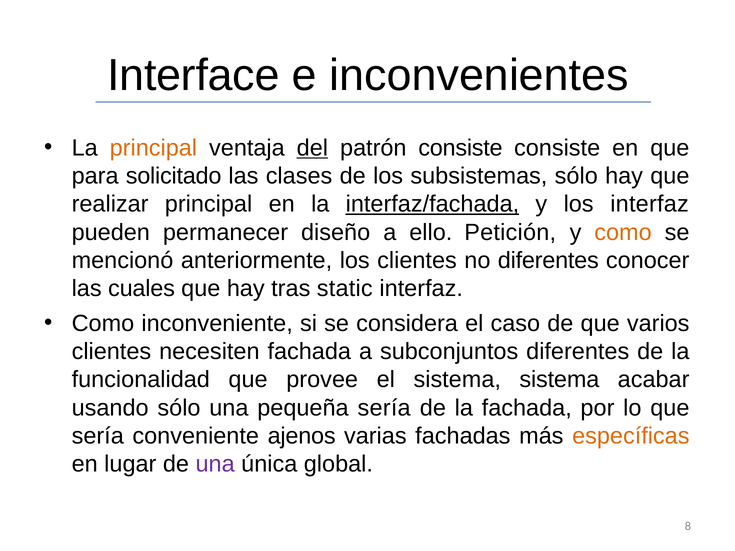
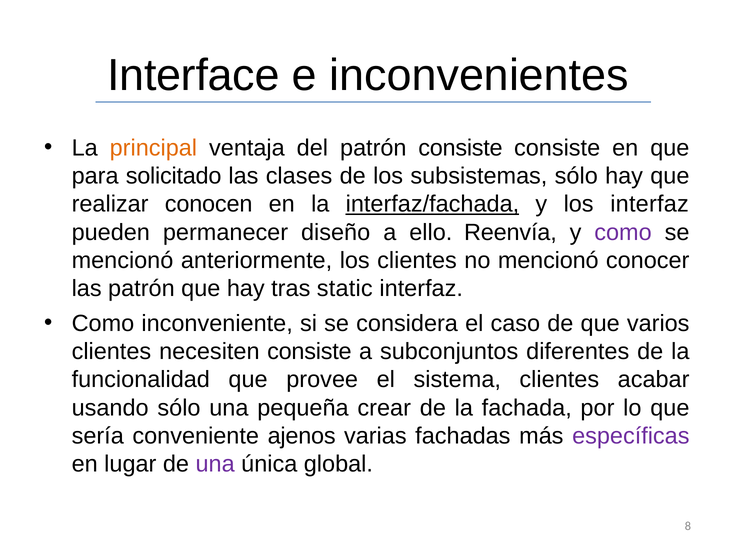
del underline: present -> none
realizar principal: principal -> conocen
Petición: Petición -> Reenvía
como at (623, 232) colour: orange -> purple
no diferentes: diferentes -> mencionó
las cuales: cuales -> patrón
necesiten fachada: fachada -> consiste
sistema sistema: sistema -> clientes
pequeña sería: sería -> crear
específicas colour: orange -> purple
